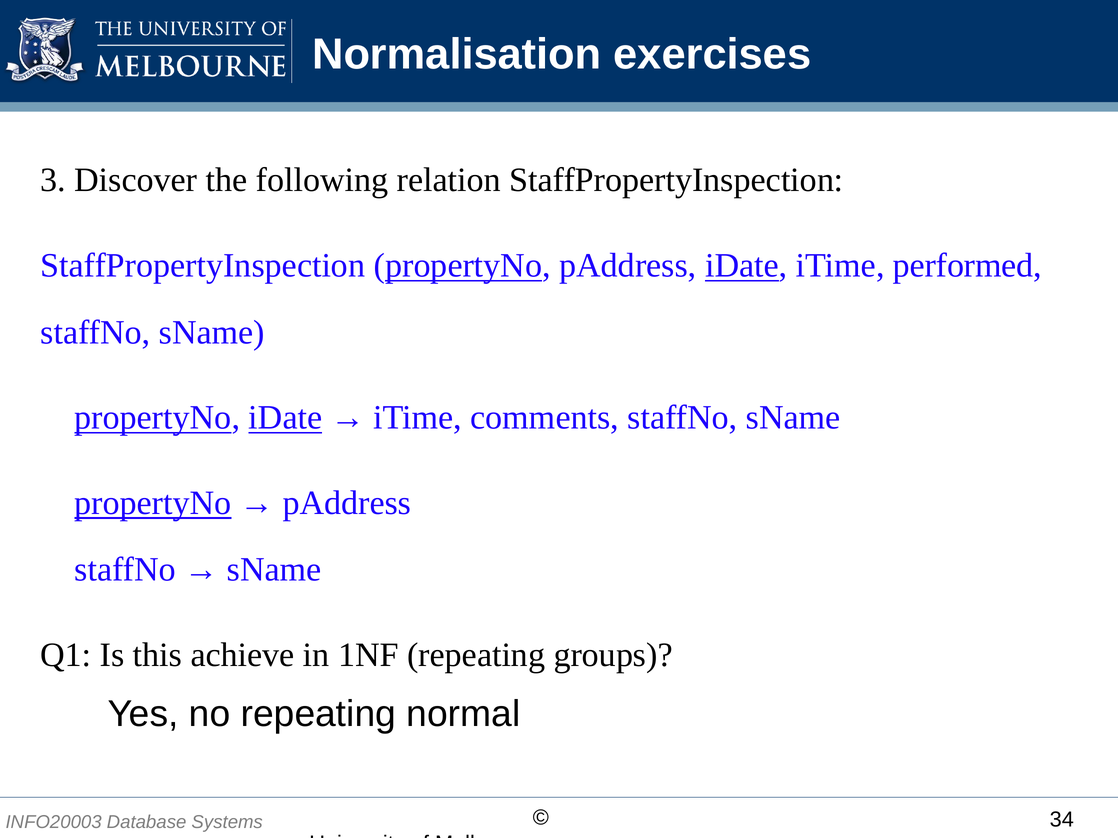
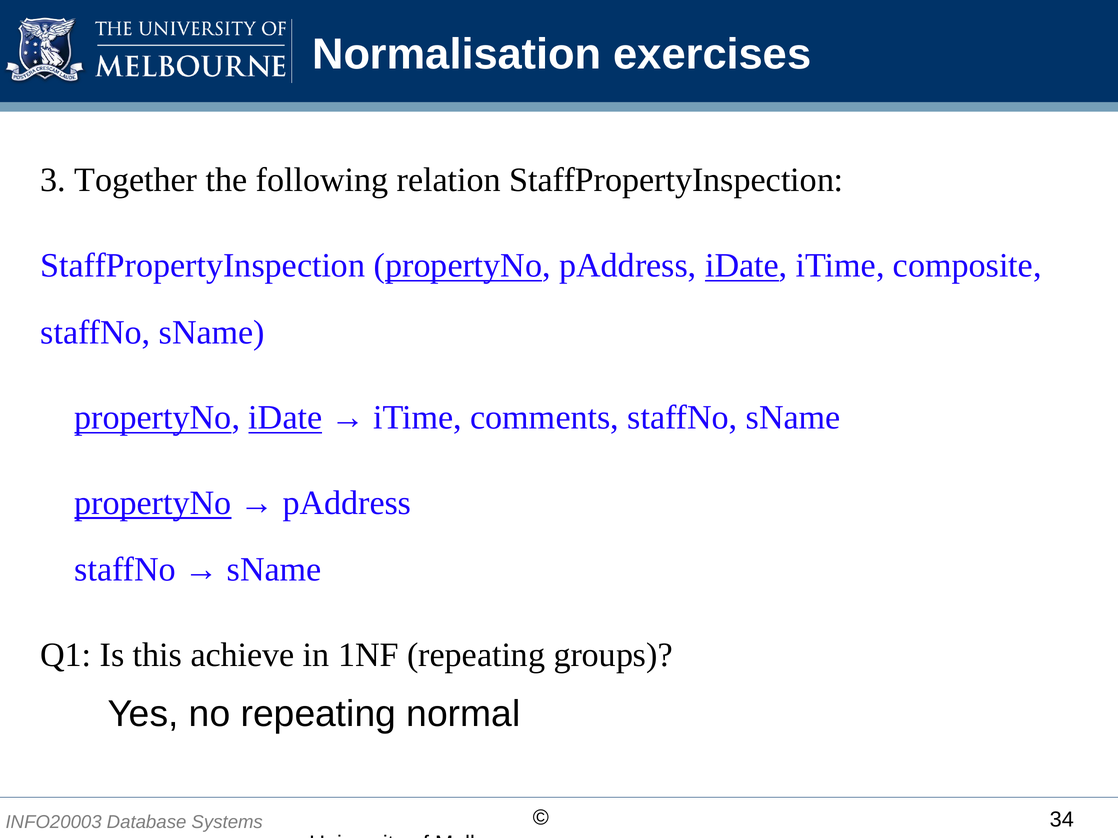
Discover: Discover -> Together
performed: performed -> composite
